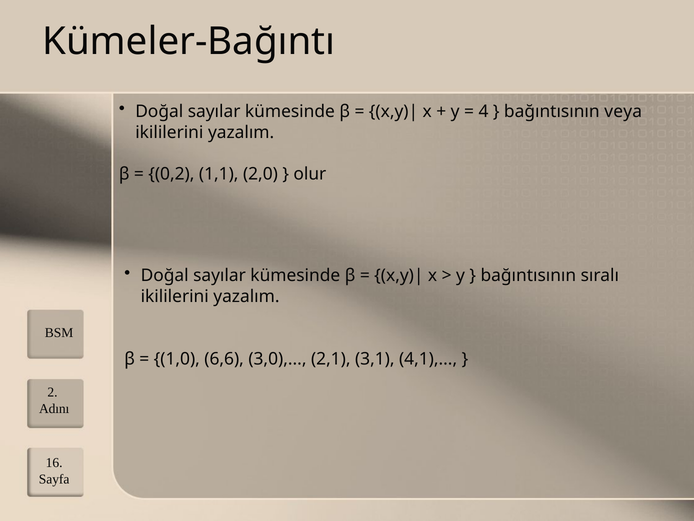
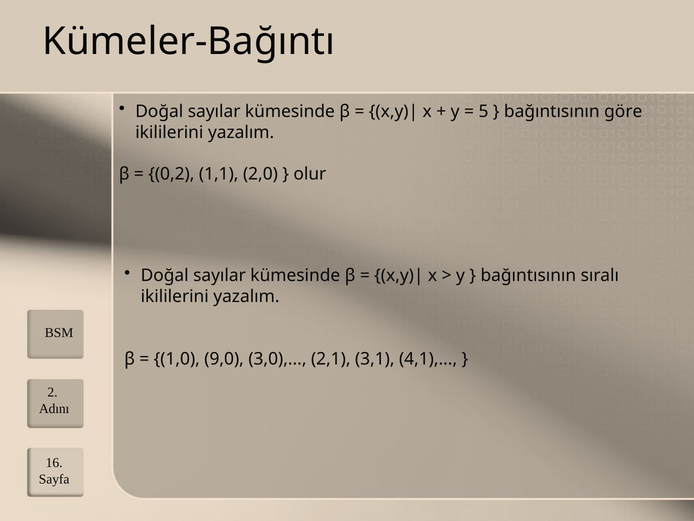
4: 4 -> 5
veya: veya -> göre
6,6: 6,6 -> 9,0
